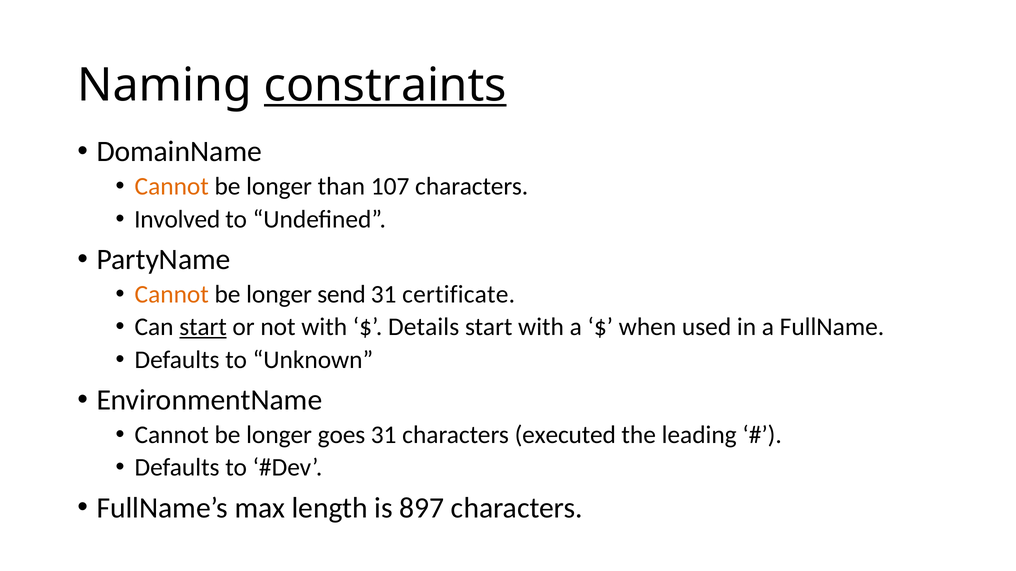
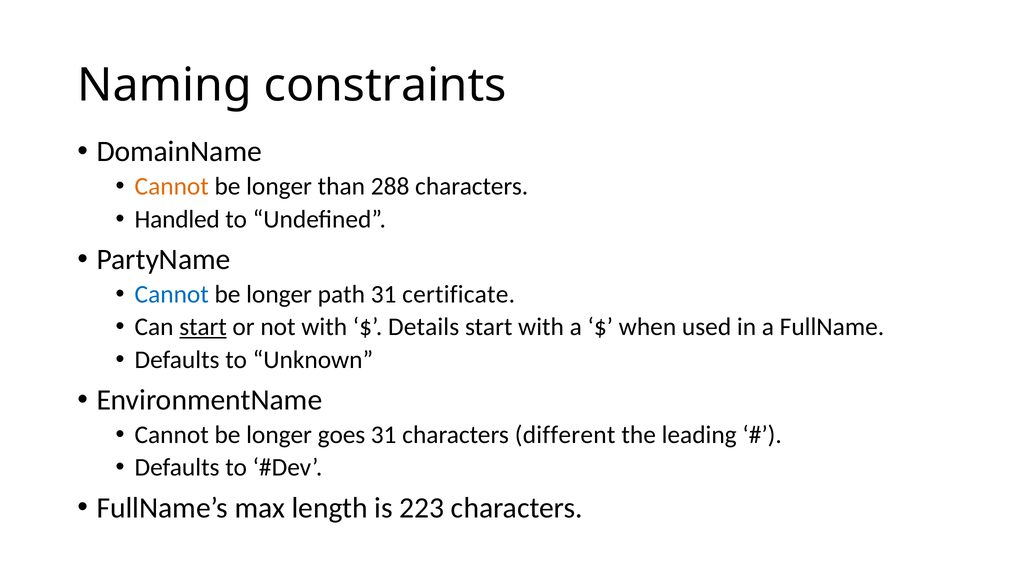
constraints underline: present -> none
107: 107 -> 288
Involved: Involved -> Handled
Cannot at (172, 295) colour: orange -> blue
send: send -> path
executed: executed -> different
897: 897 -> 223
